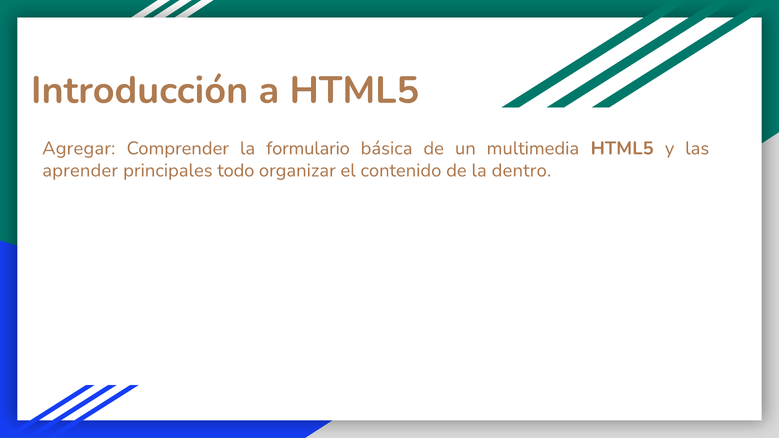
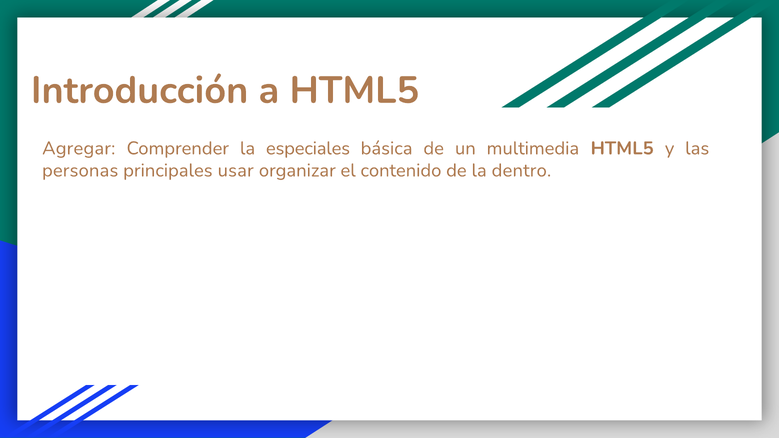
formulario: formulario -> especiales
aprender: aprender -> personas
todo: todo -> usar
